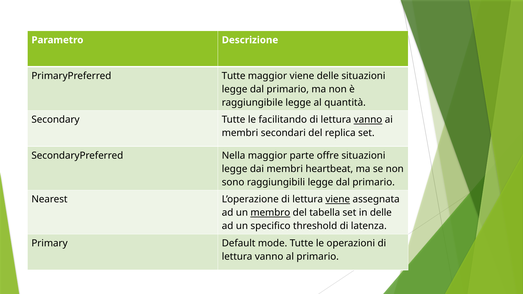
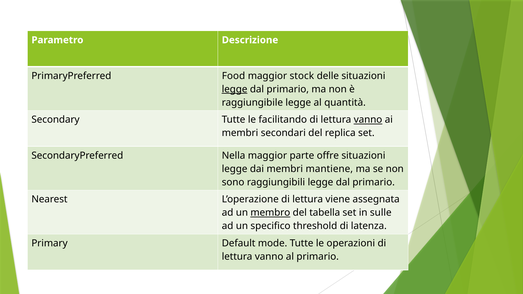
PrimaryPreferred Tutte: Tutte -> Food
maggior viene: viene -> stock
legge at (235, 89) underline: none -> present
heartbeat: heartbeat -> mantiene
viene at (338, 200) underline: present -> none
in delle: delle -> sulle
